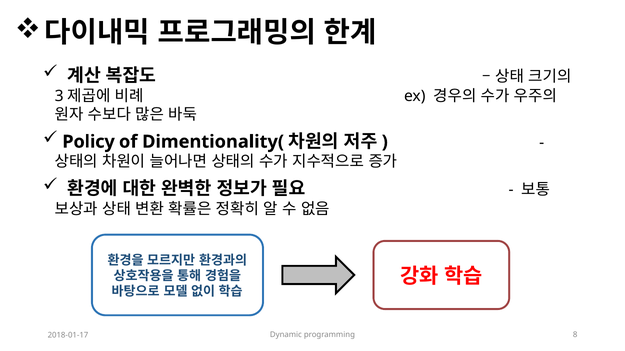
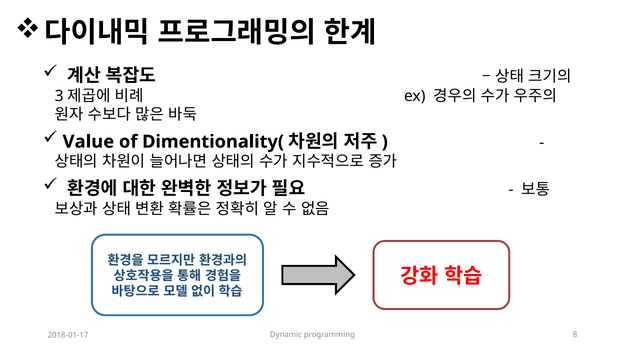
Policy: Policy -> Value
